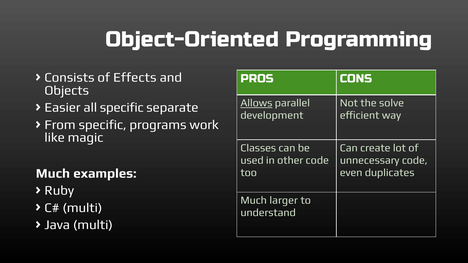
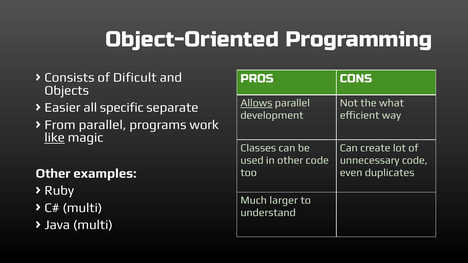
Effects: Effects -> Dificult
solve: solve -> what
From specific: specific -> parallel
like underline: none -> present
Much at (53, 174): Much -> Other
